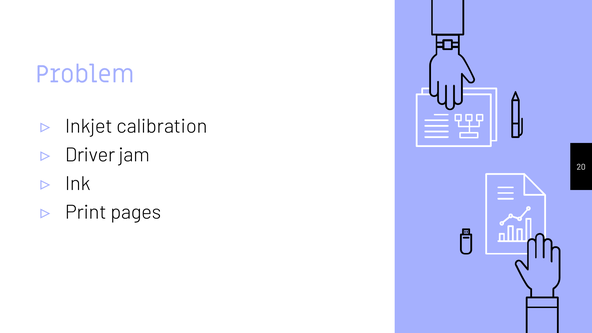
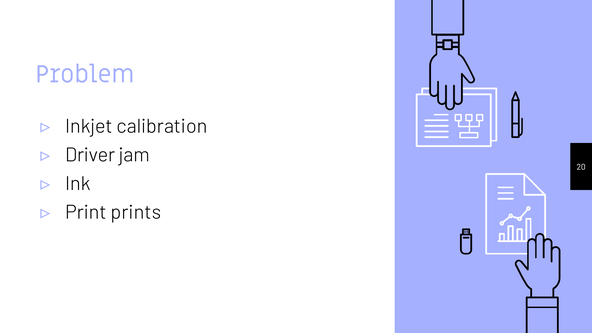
pages: pages -> prints
